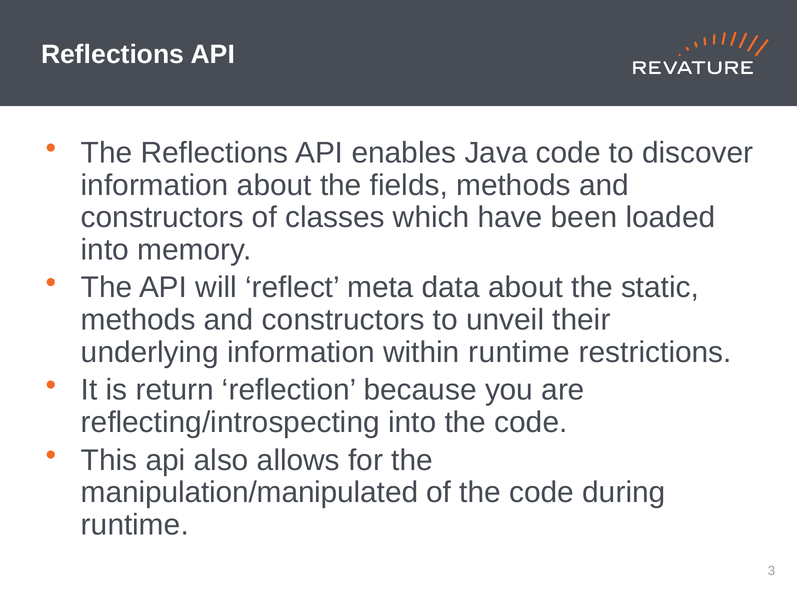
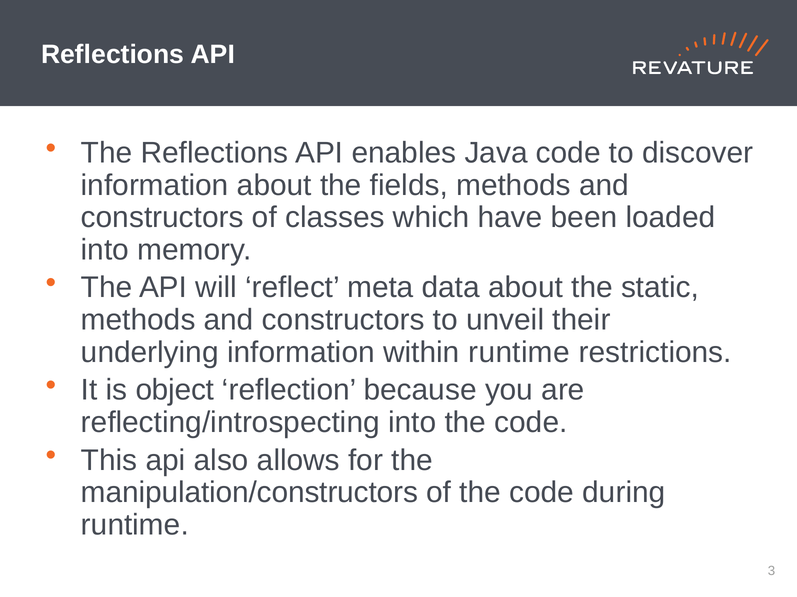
return: return -> object
manipulation/manipulated: manipulation/manipulated -> manipulation/constructors
